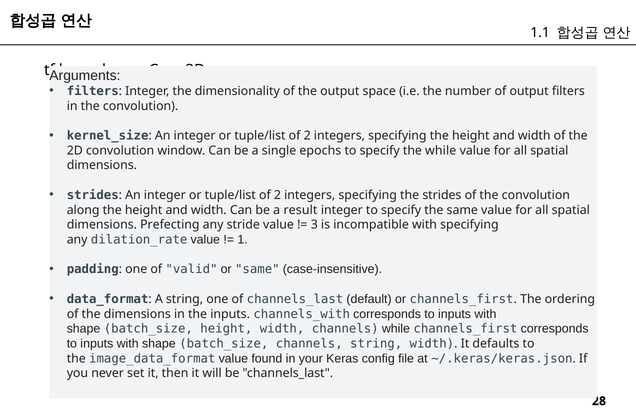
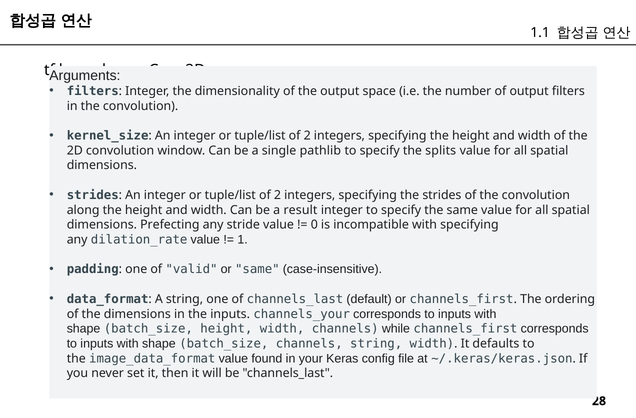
epochs: epochs -> pathlib
the while: while -> splits
3: 3 -> 0
channels_with: channels_with -> channels_your
